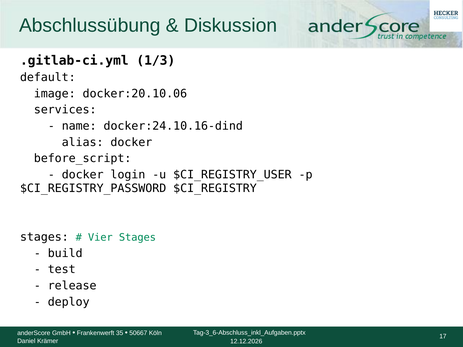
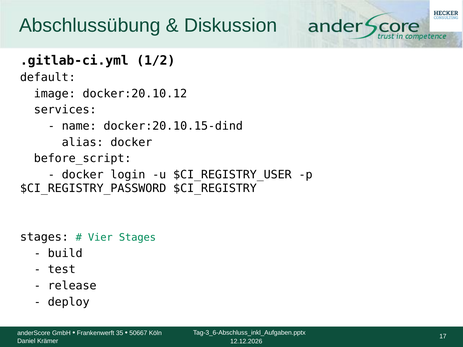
1/3: 1/3 -> 1/2
docker:20.10.06: docker:20.10.06 -> docker:20.10.12
docker:24.10.16-dind: docker:24.10.16-dind -> docker:20.10.15-dind
